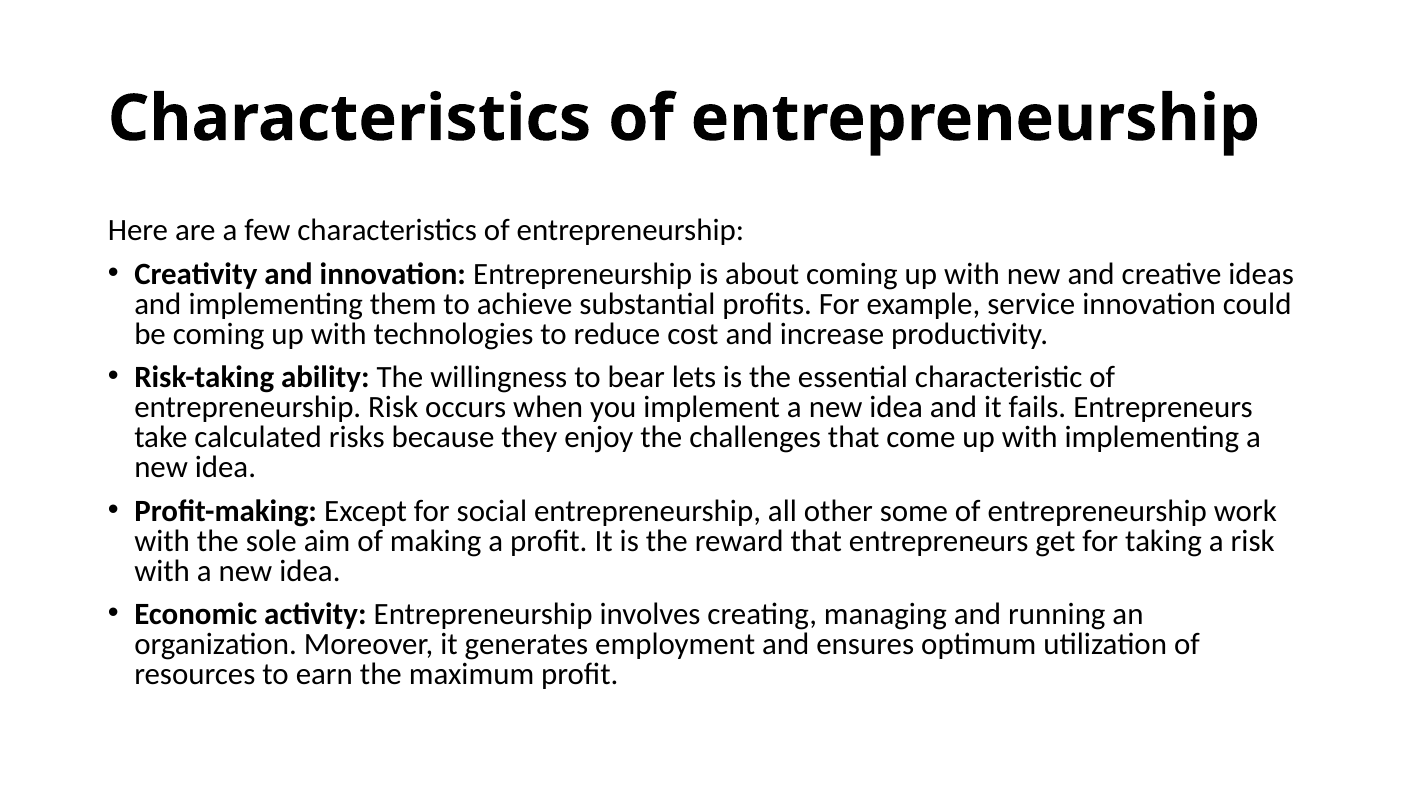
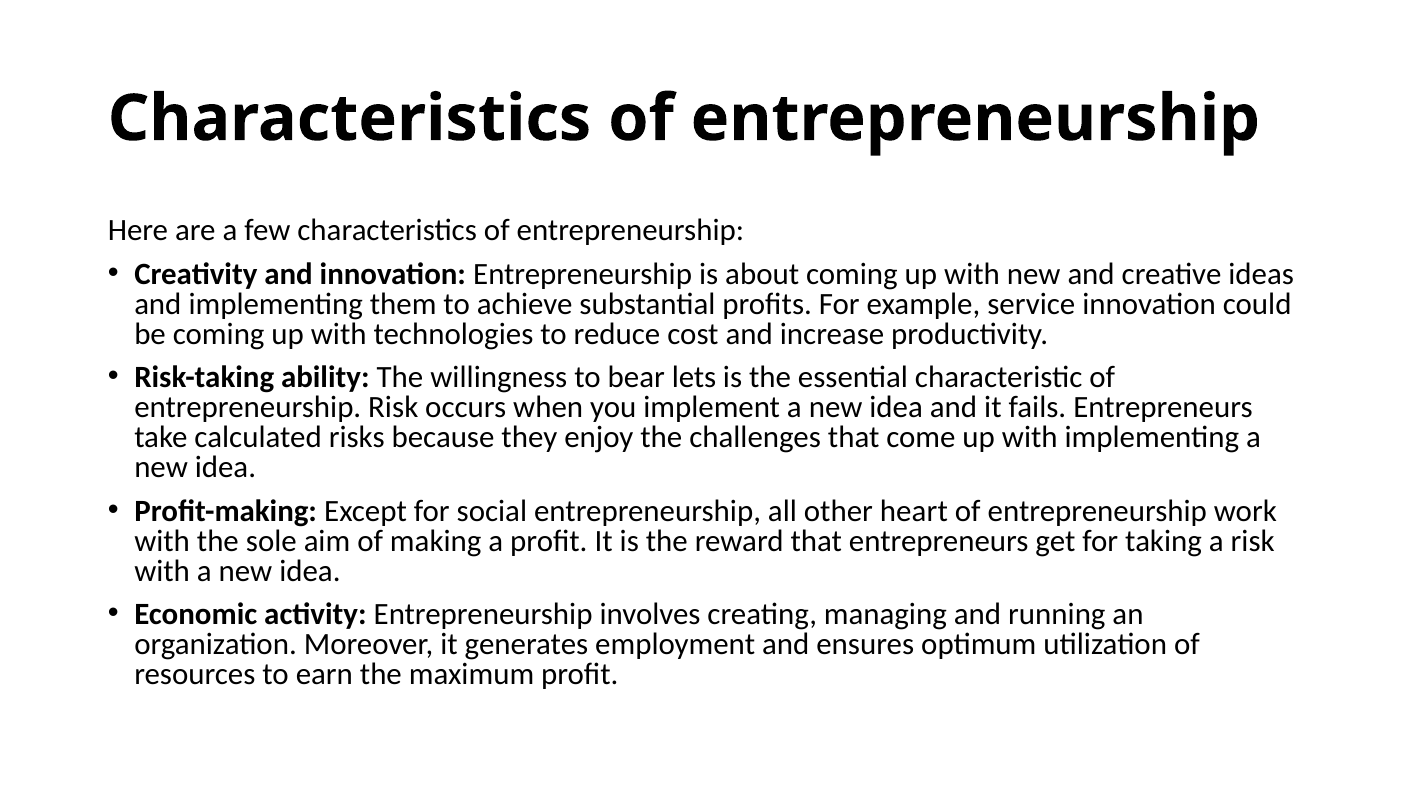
some: some -> heart
